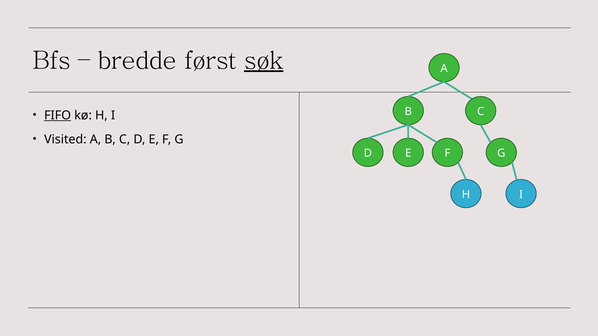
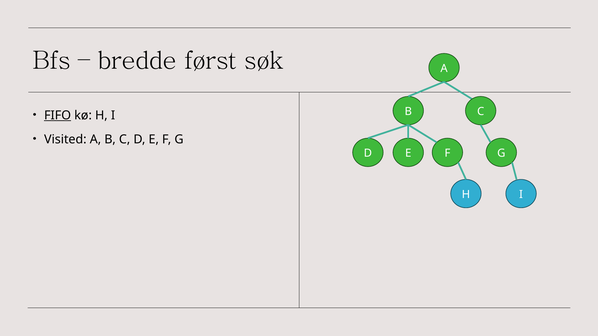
søk underline: present -> none
